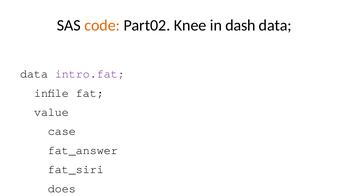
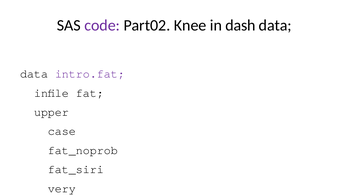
code colour: orange -> purple
value: value -> upper
fat_answer: fat_answer -> fat_noprob
does: does -> very
